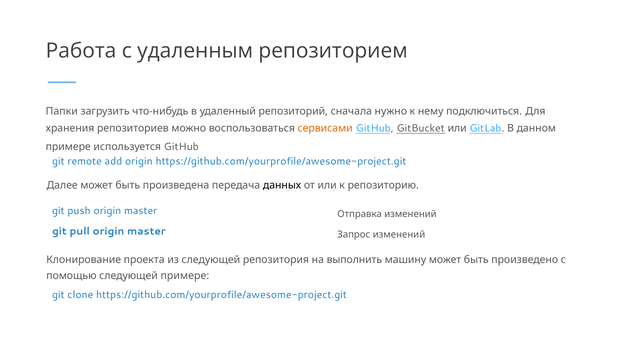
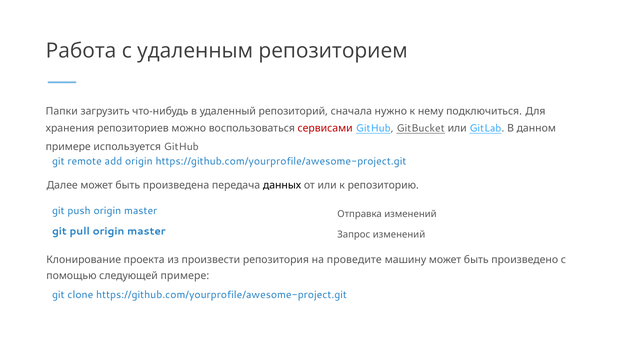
сервисами colour: orange -> red
из следующей: следующей -> произвести
выполнить: выполнить -> проведите
